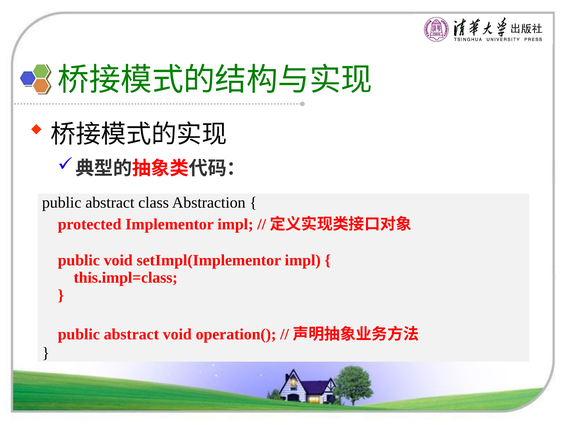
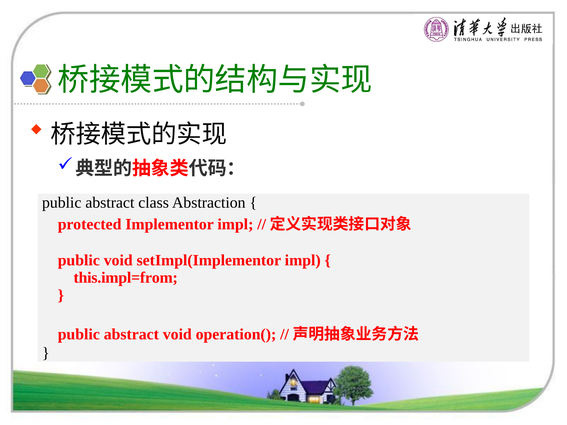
this.impl=class: this.impl=class -> this.impl=from
